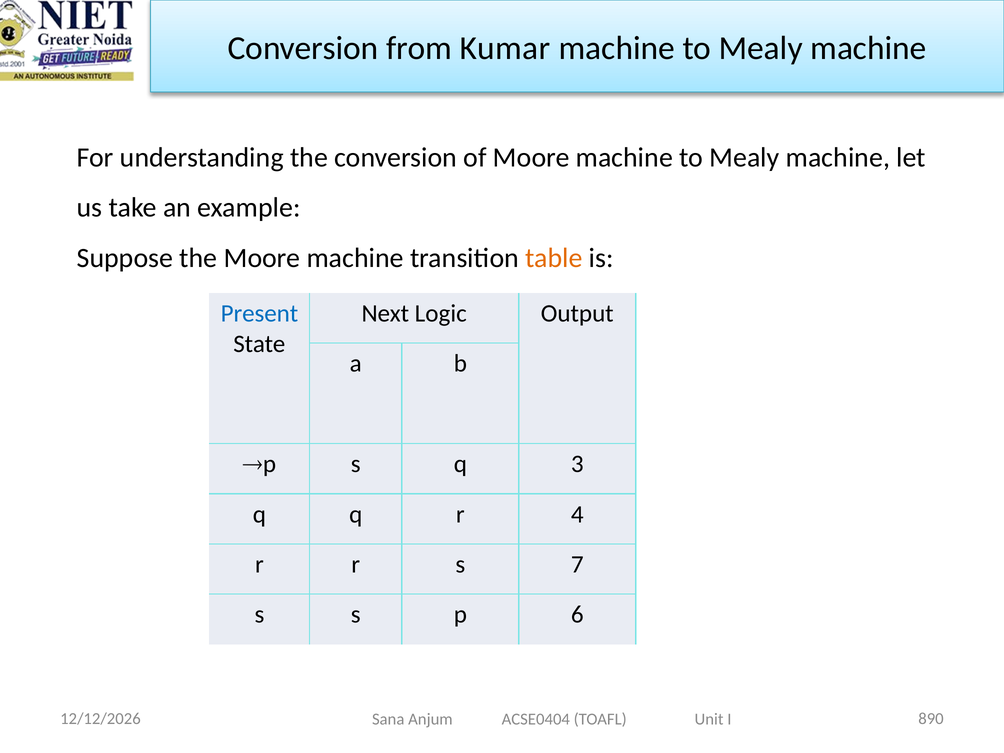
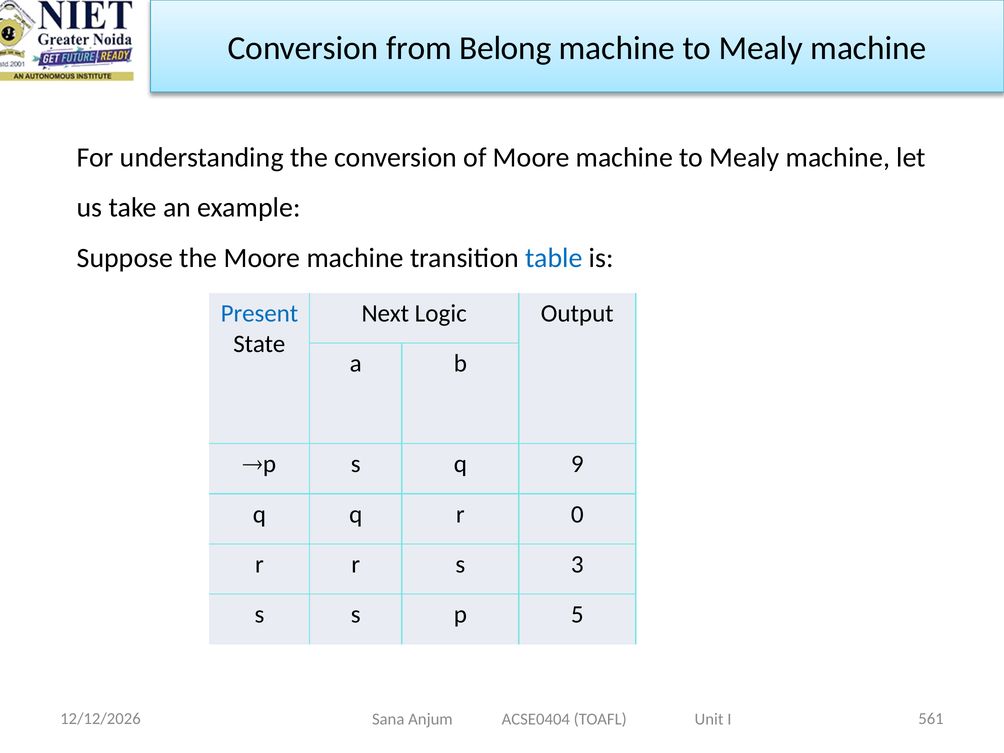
Kumar: Kumar -> Belong
table colour: orange -> blue
3: 3 -> 9
4: 4 -> 0
7: 7 -> 3
6: 6 -> 5
890: 890 -> 561
